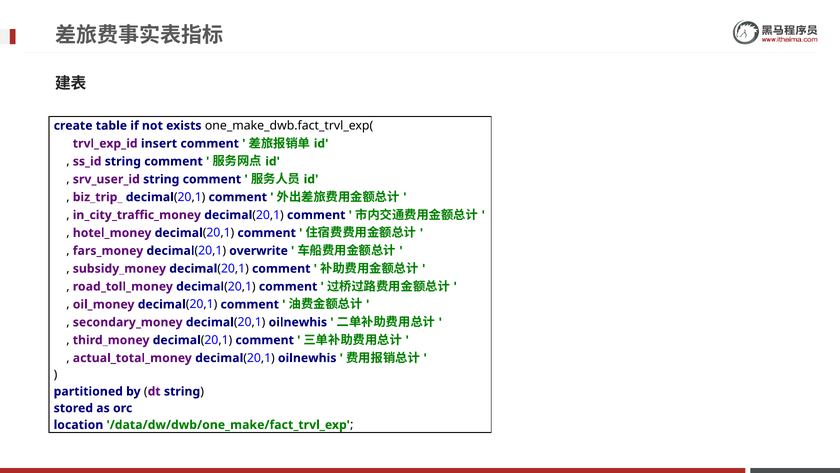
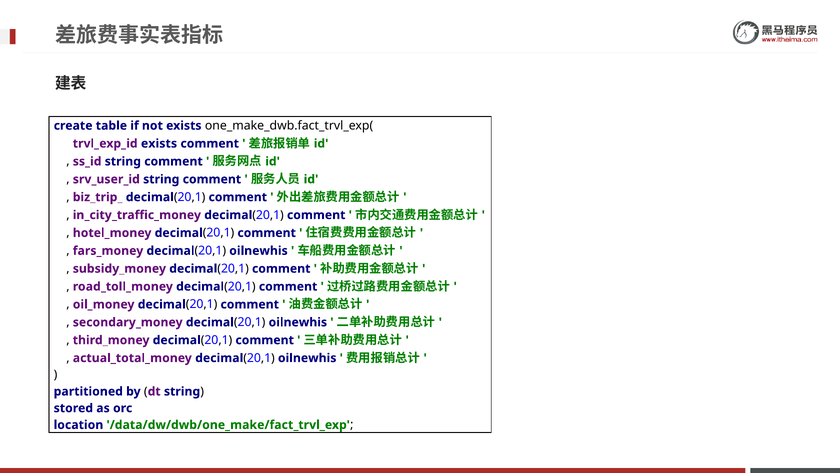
insert at (159, 143): insert -> exists
overwrite at (259, 251): overwrite -> oilnewhis
